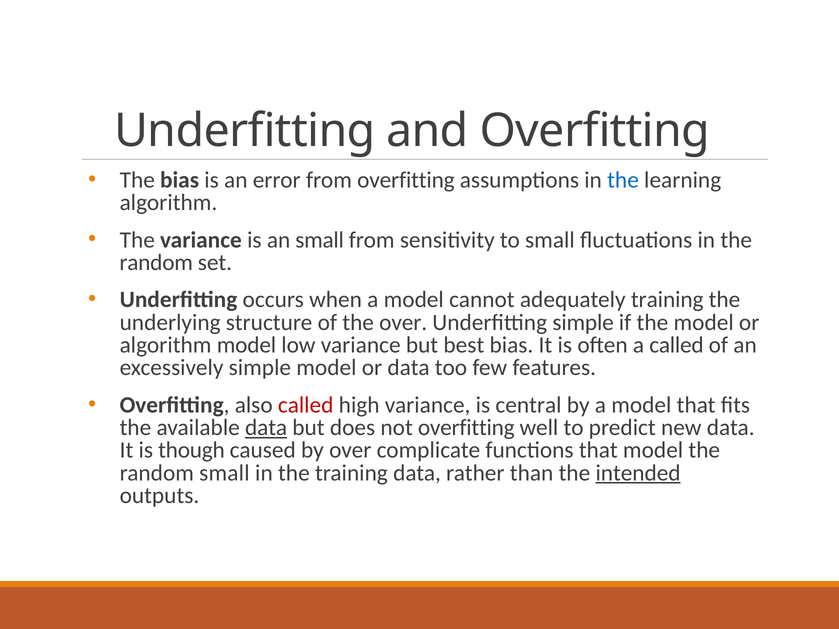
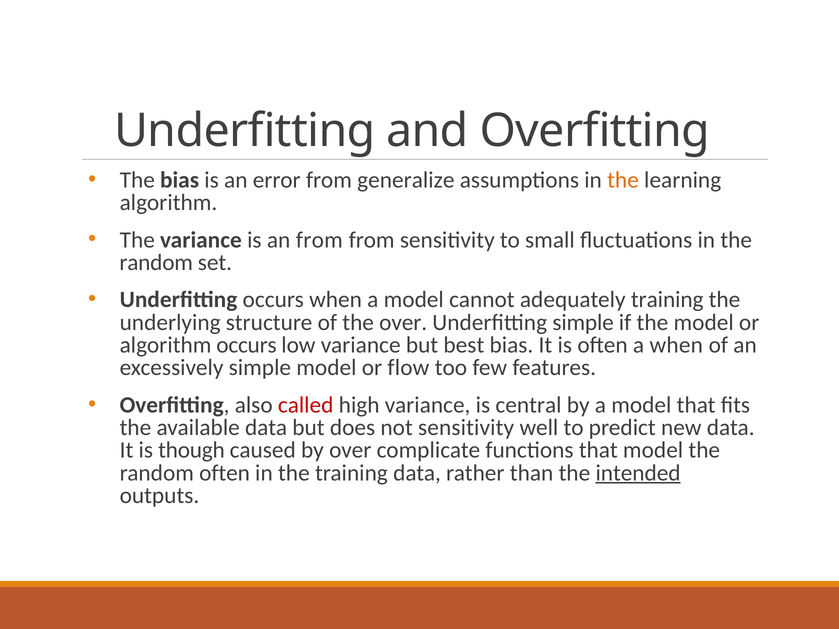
from overfitting: overfitting -> generalize
the at (623, 180) colour: blue -> orange
an small: small -> from
algorithm model: model -> occurs
a called: called -> when
or data: data -> flow
data at (266, 428) underline: present -> none
not overfitting: overfitting -> sensitivity
random small: small -> often
